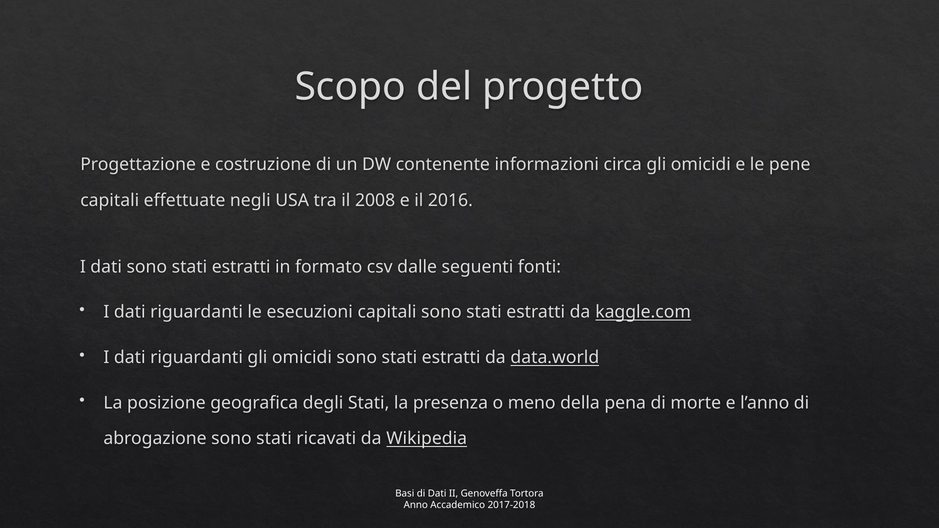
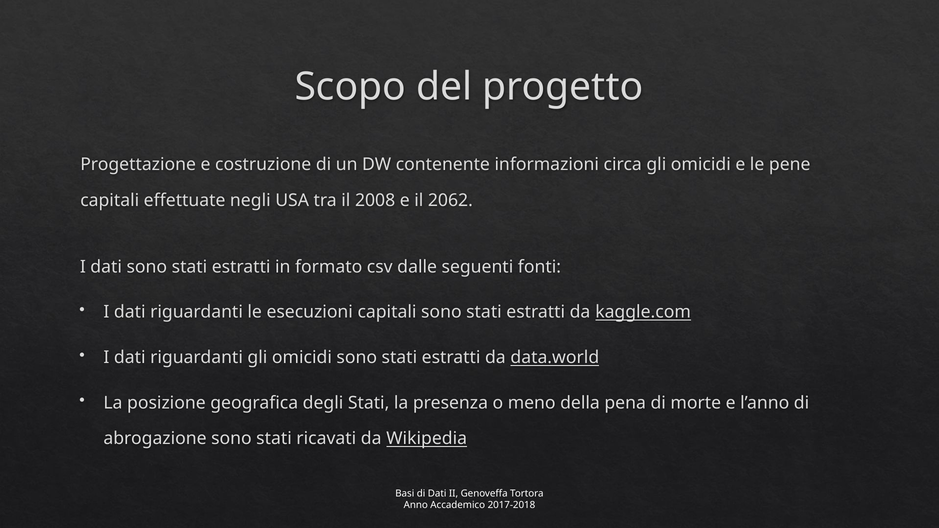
2016: 2016 -> 2062
